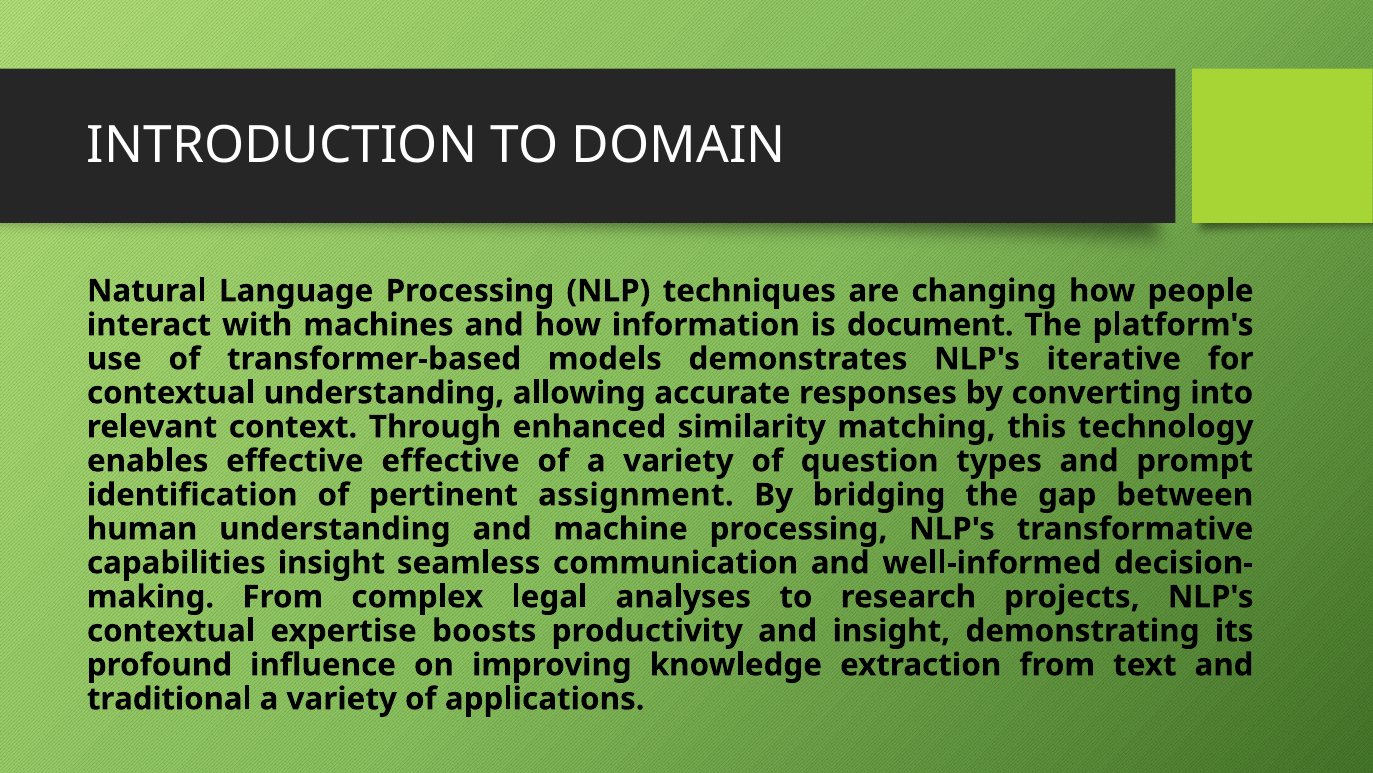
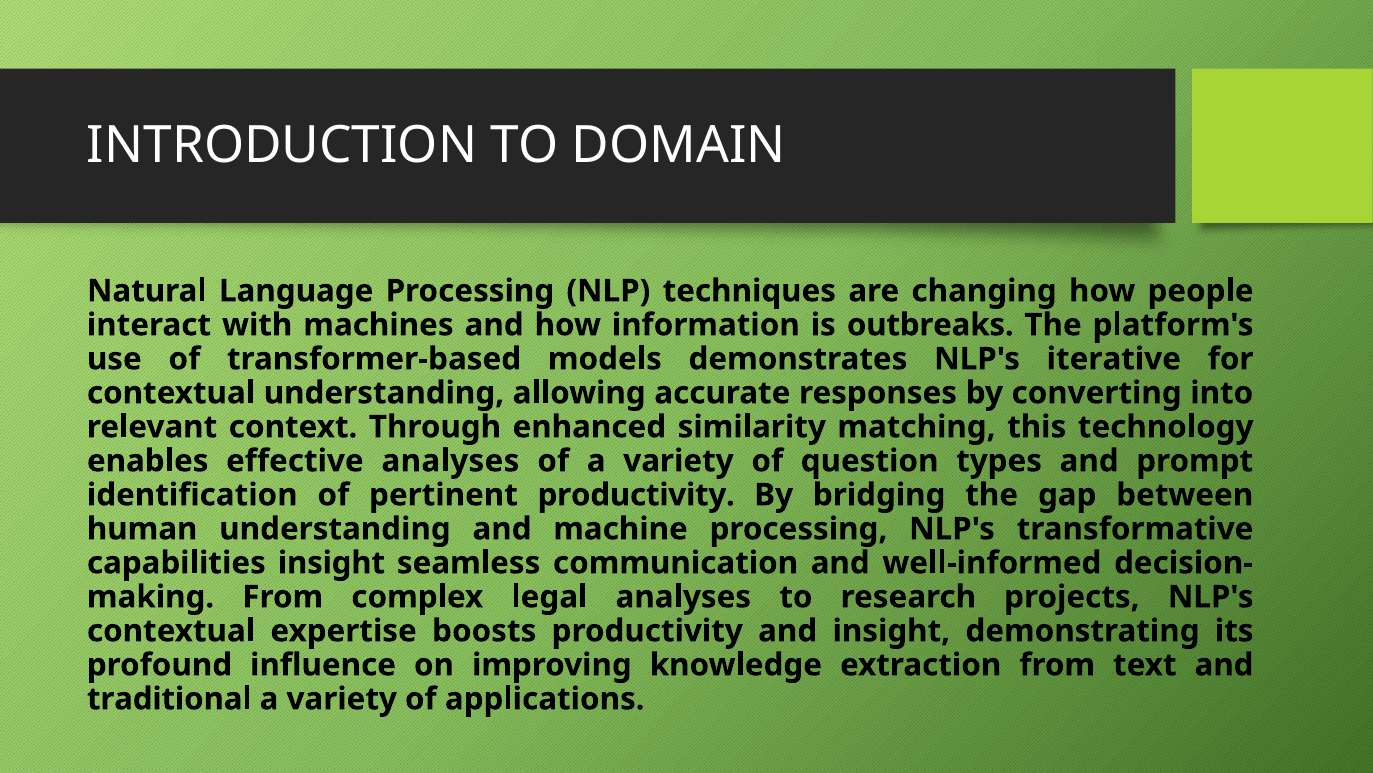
document: document -> outbreaks
effective effective: effective -> analyses
pertinent assignment: assignment -> productivity
